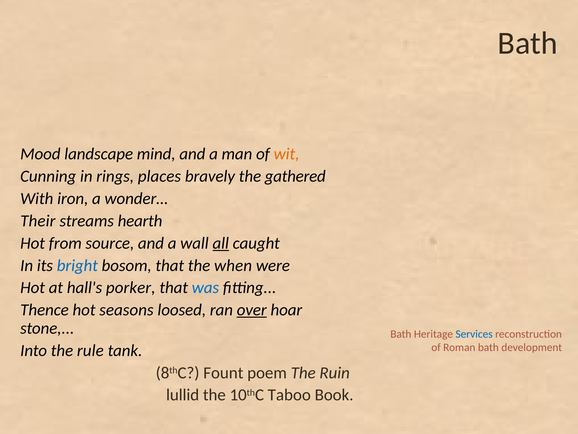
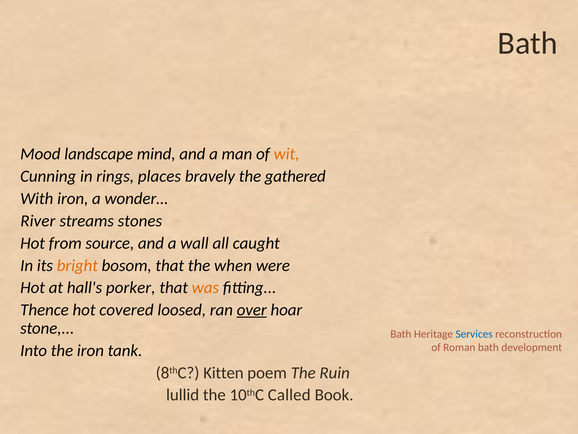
Their: Their -> River
hearth: hearth -> stones
all underline: present -> none
bright colour: blue -> orange
was colour: blue -> orange
seasons: seasons -> covered
the rule: rule -> iron
Fount: Fount -> Kitten
Taboo: Taboo -> Called
